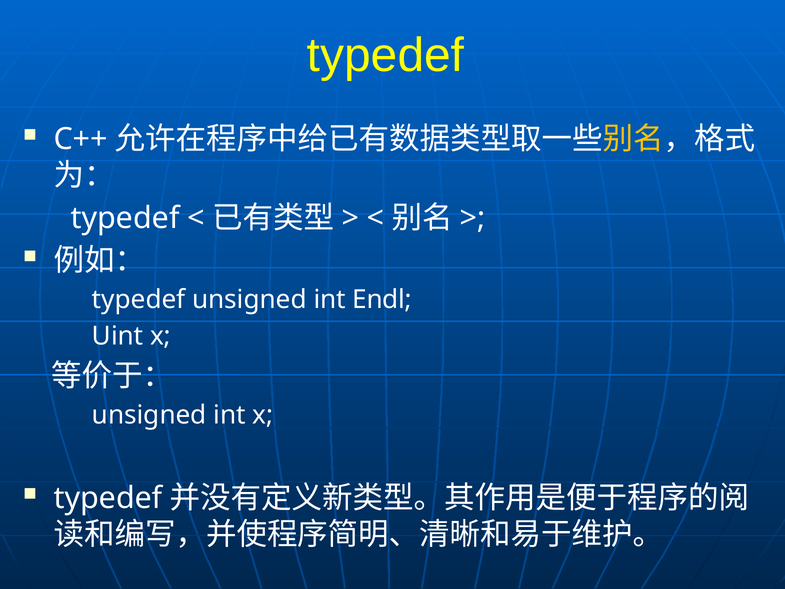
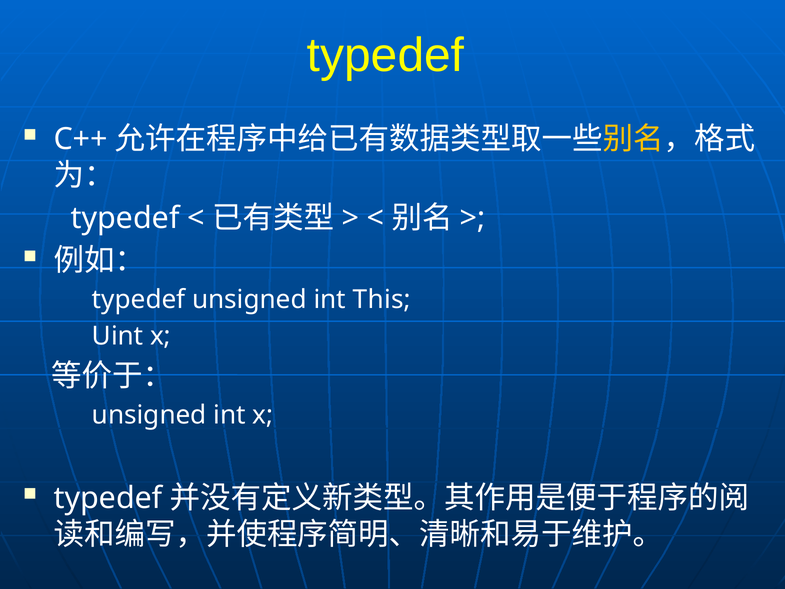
Endl: Endl -> This
